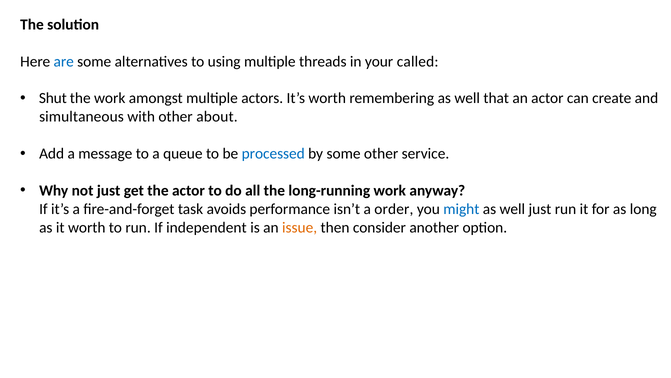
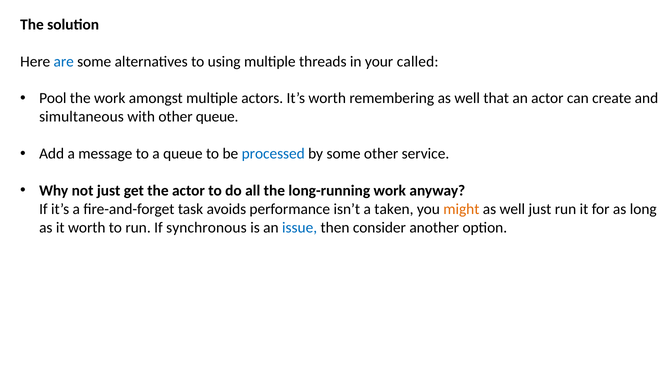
Shut: Shut -> Pool
other about: about -> queue
order: order -> taken
might colour: blue -> orange
independent: independent -> synchronous
issue colour: orange -> blue
